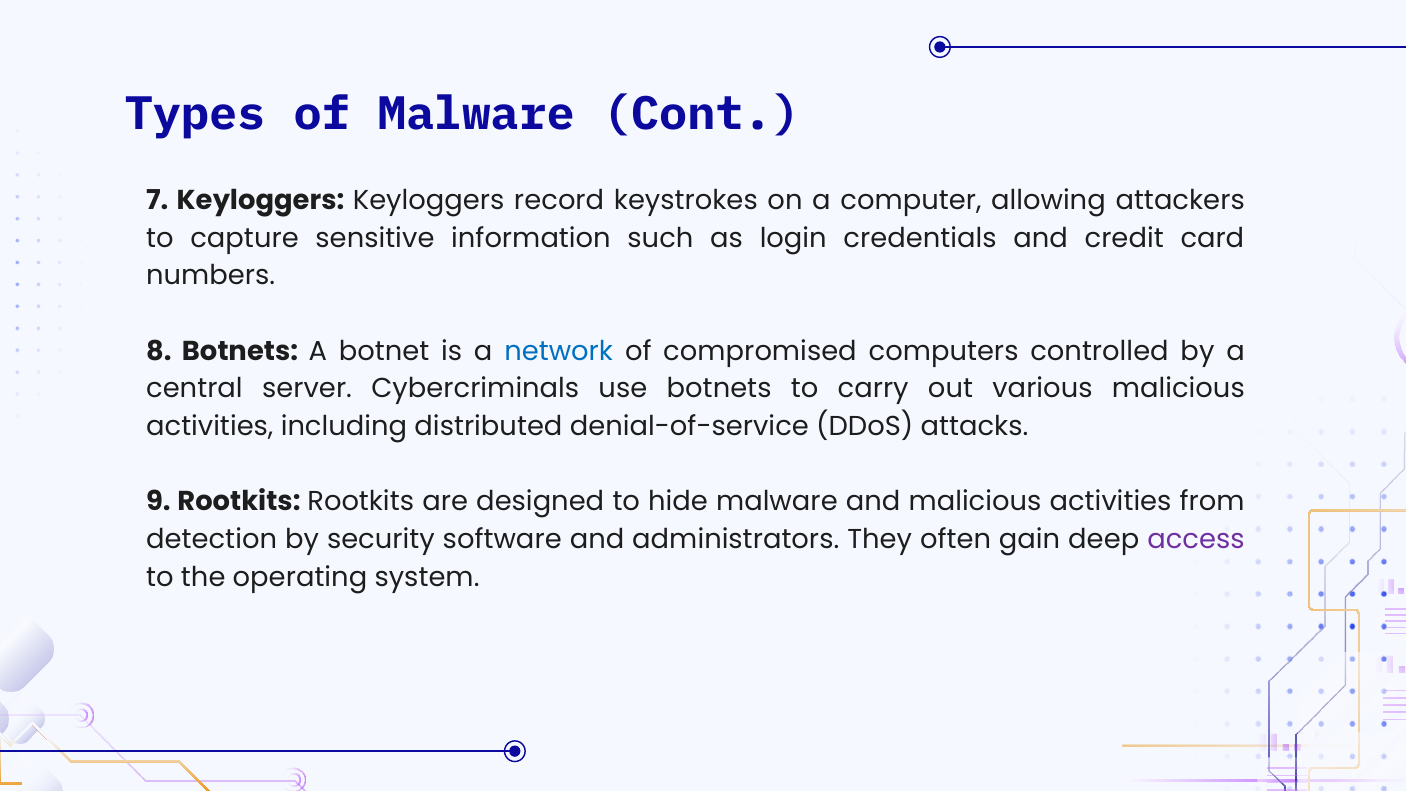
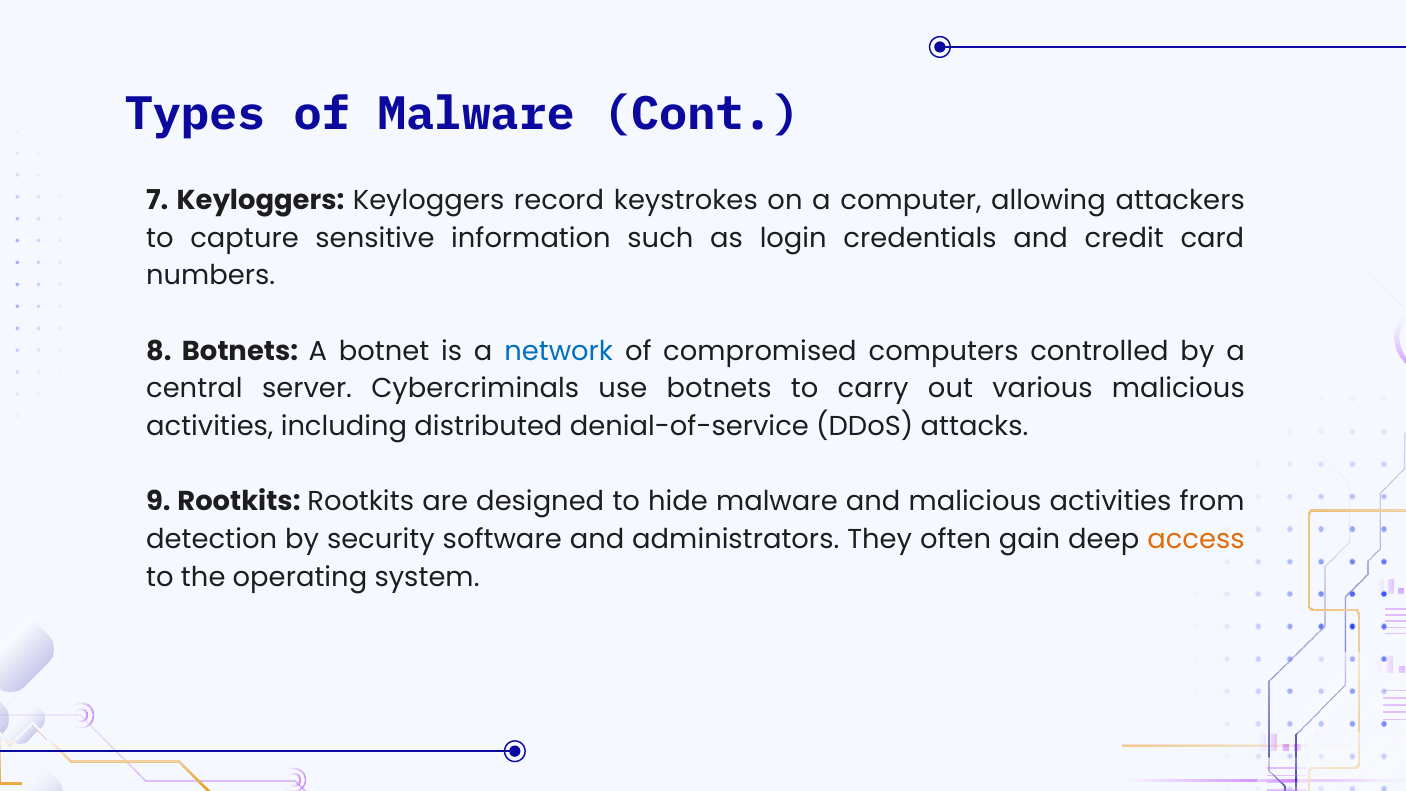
access colour: purple -> orange
